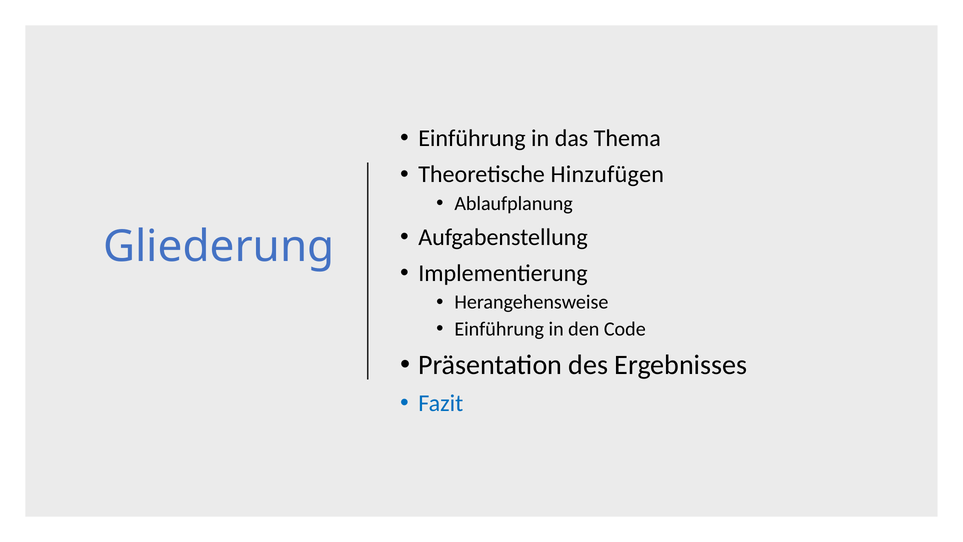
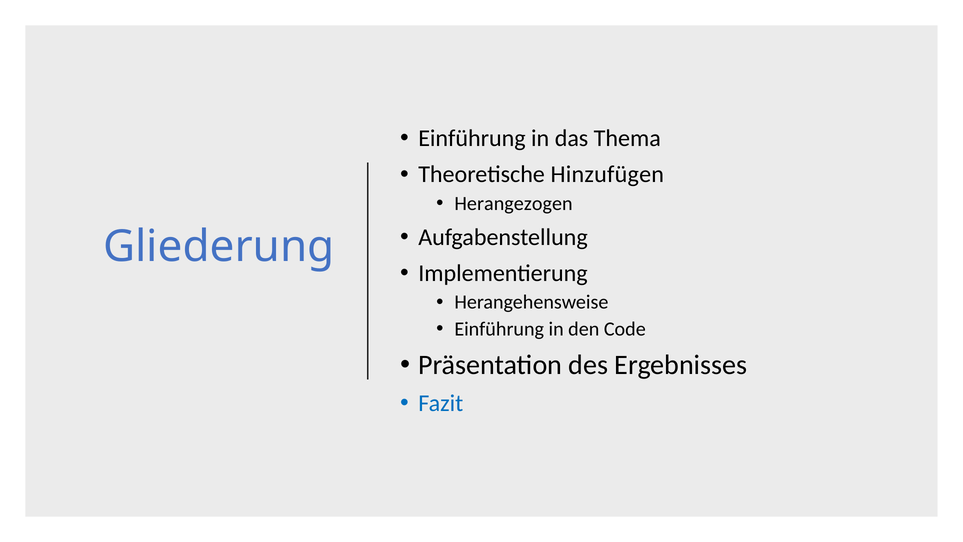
Ablaufplanung: Ablaufplanung -> Herangezogen
